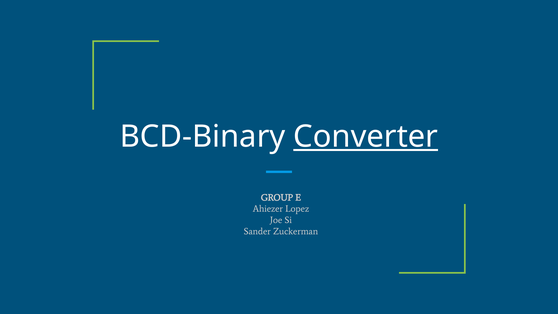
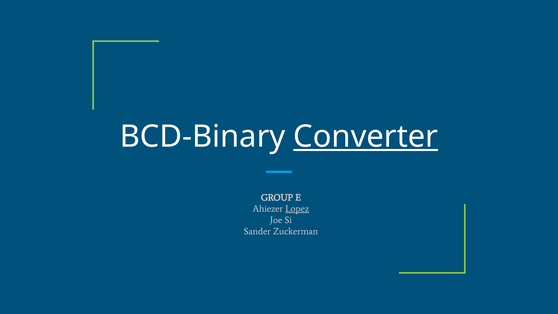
Lopez underline: none -> present
